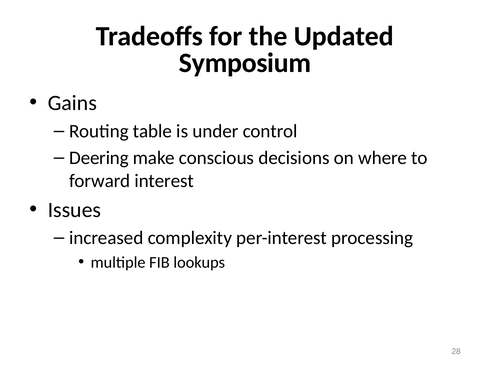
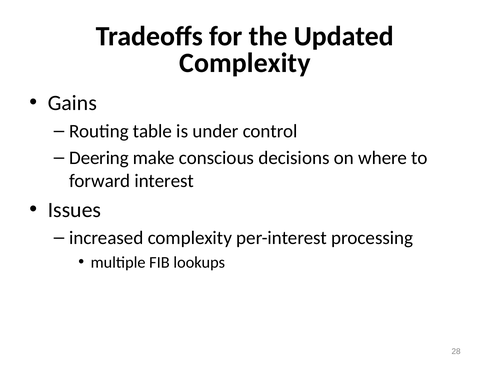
Symposium at (245, 63): Symposium -> Complexity
